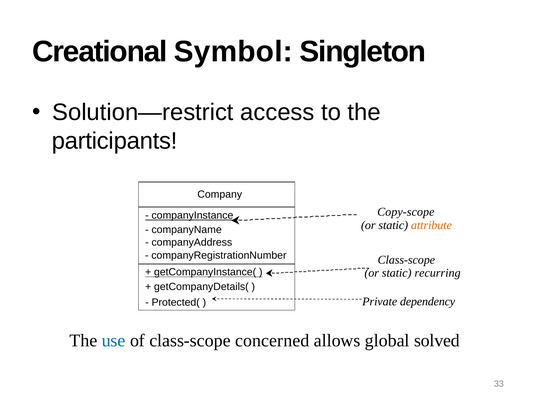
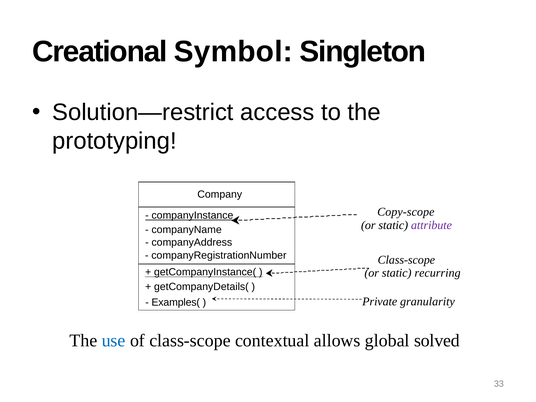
participants: participants -> prototyping
attribute colour: orange -> purple
Protected(: Protected( -> Examples(
dependency: dependency -> granularity
concerned: concerned -> contextual
